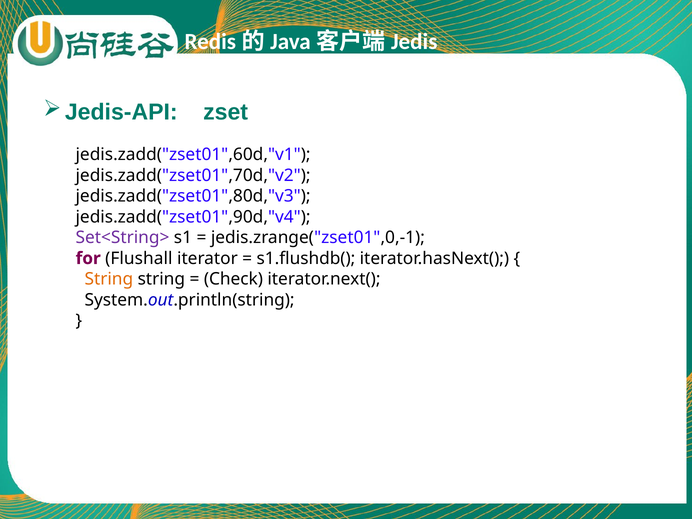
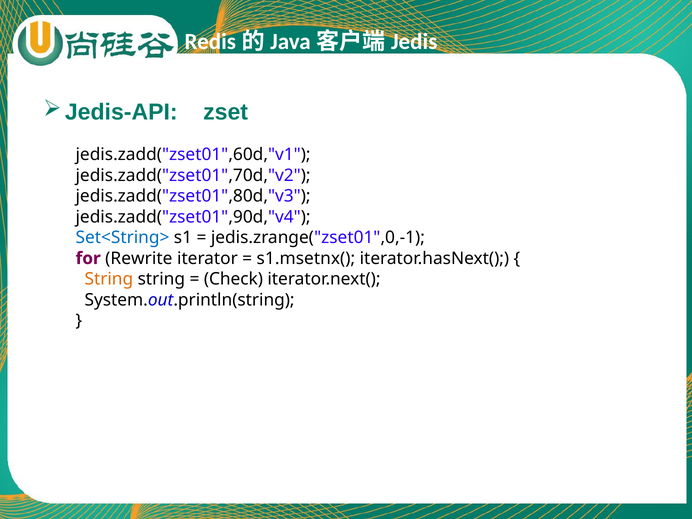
Set<String> colour: purple -> blue
Flushall: Flushall -> Rewrite
s1.flushdb(: s1.flushdb( -> s1.msetnx(
